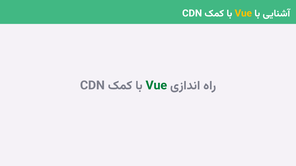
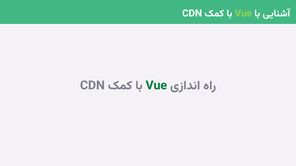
Vue at (243, 13) colour: yellow -> light green
